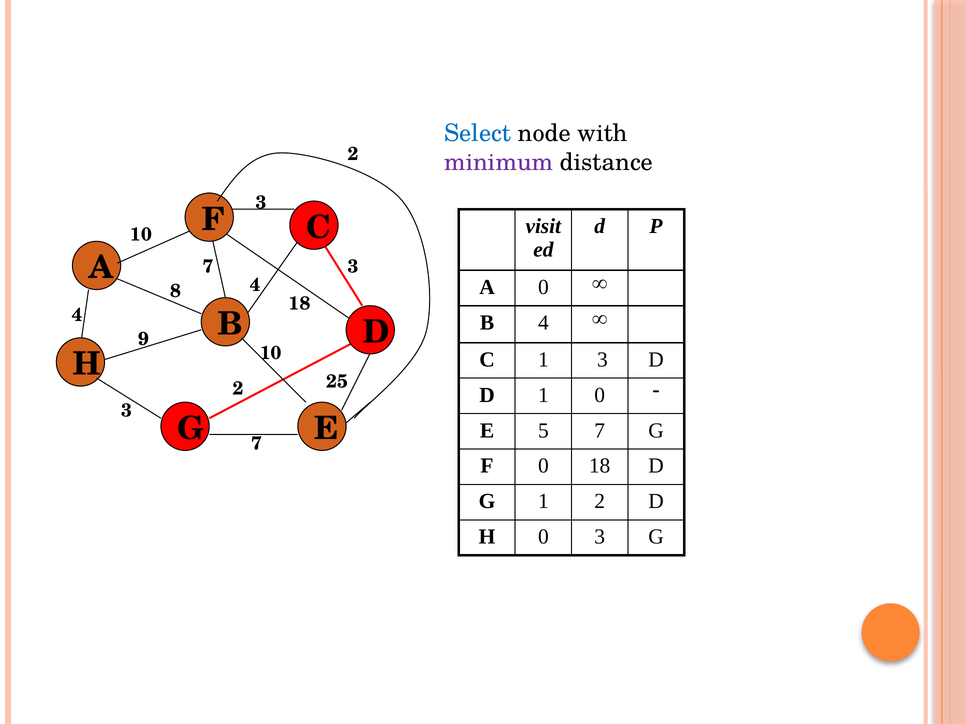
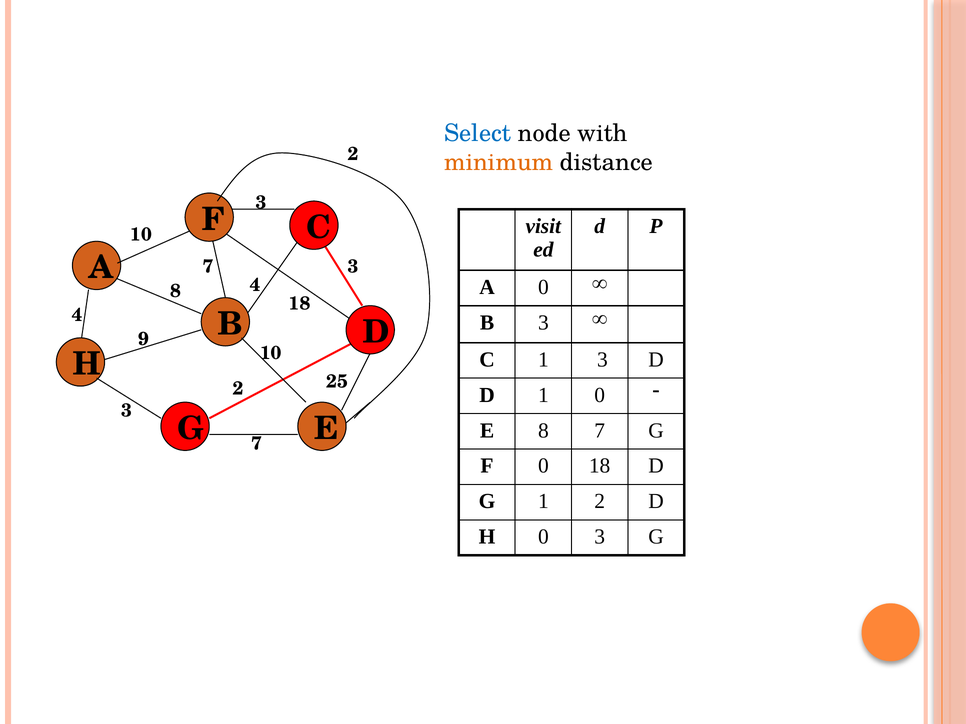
minimum colour: purple -> orange
B 4: 4 -> 3
E 5: 5 -> 8
